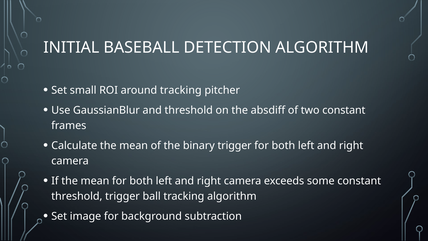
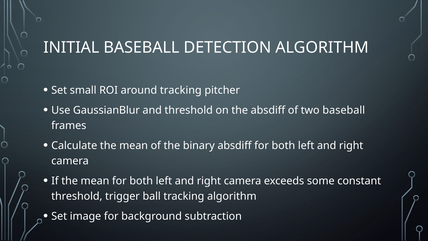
two constant: constant -> baseball
binary trigger: trigger -> absdiff
